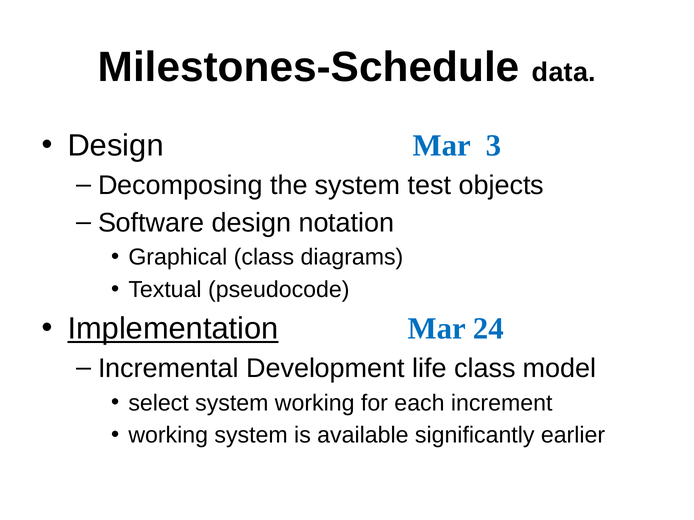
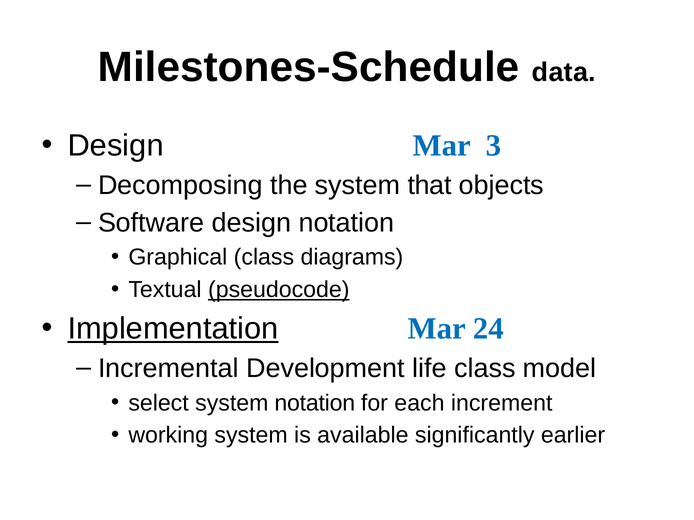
test: test -> that
pseudocode underline: none -> present
system working: working -> notation
